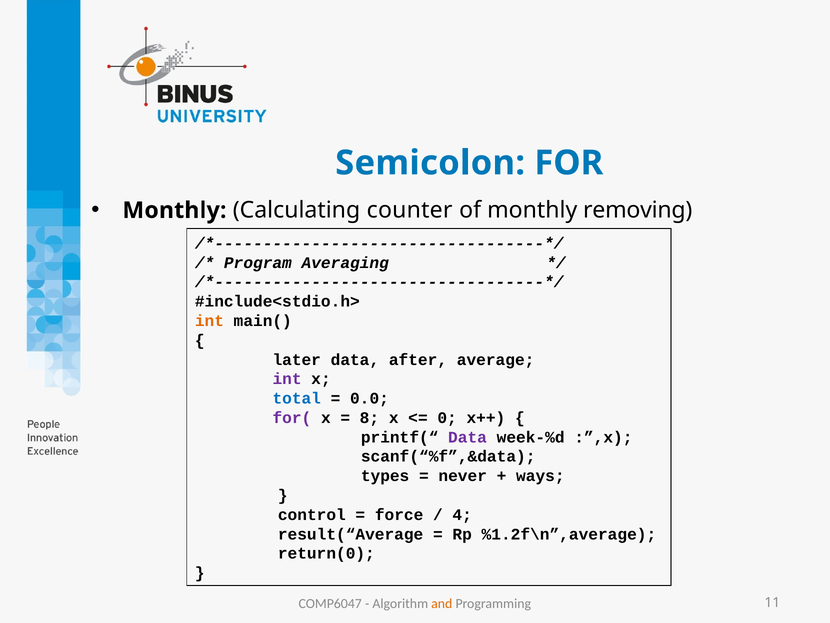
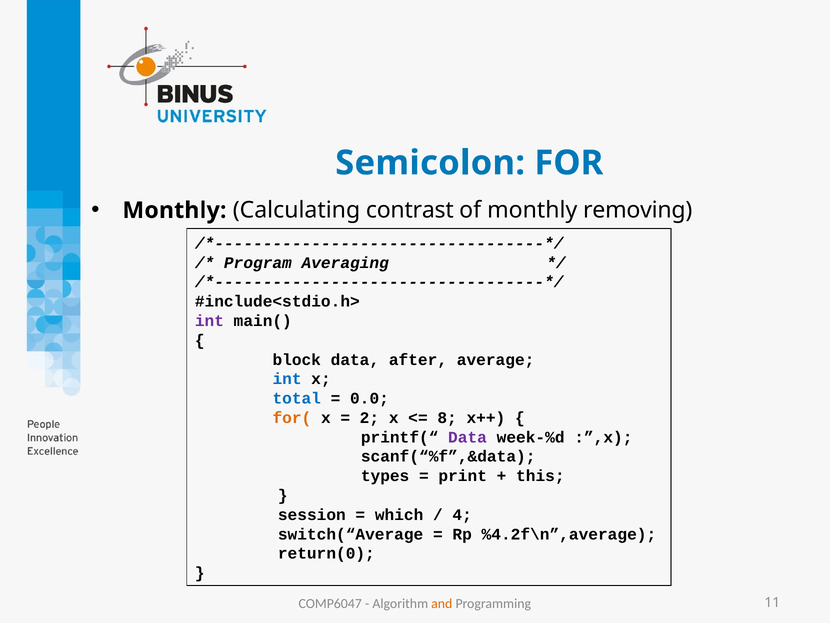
counter: counter -> contrast
int at (209, 321) colour: orange -> purple
later: later -> block
int at (287, 379) colour: purple -> blue
for( colour: purple -> orange
8: 8 -> 2
0: 0 -> 8
never: never -> print
ways: ways -> this
control: control -> session
force: force -> which
result(“Average: result(“Average -> switch(“Average
%1.2f\n”,average: %1.2f\n”,average -> %4.2f\n”,average
